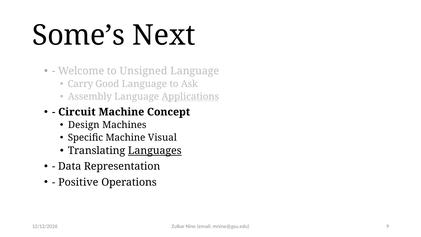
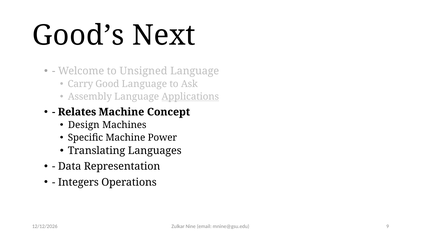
Some’s: Some’s -> Good’s
Circuit: Circuit -> Relates
Visual: Visual -> Power
Languages underline: present -> none
Positive: Positive -> Integers
